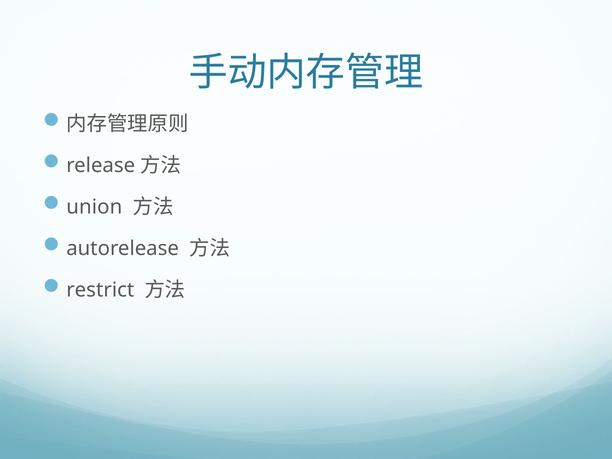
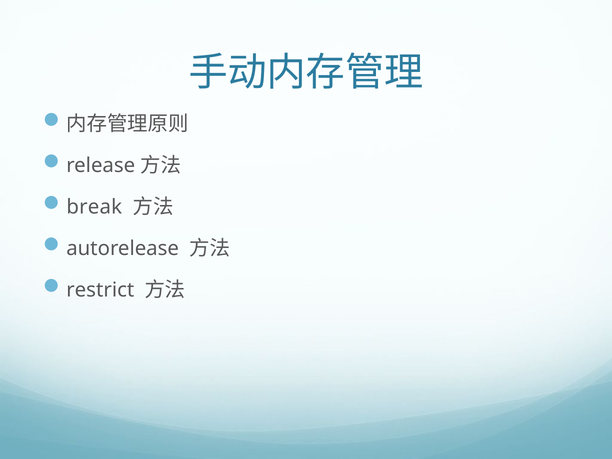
union: union -> break
